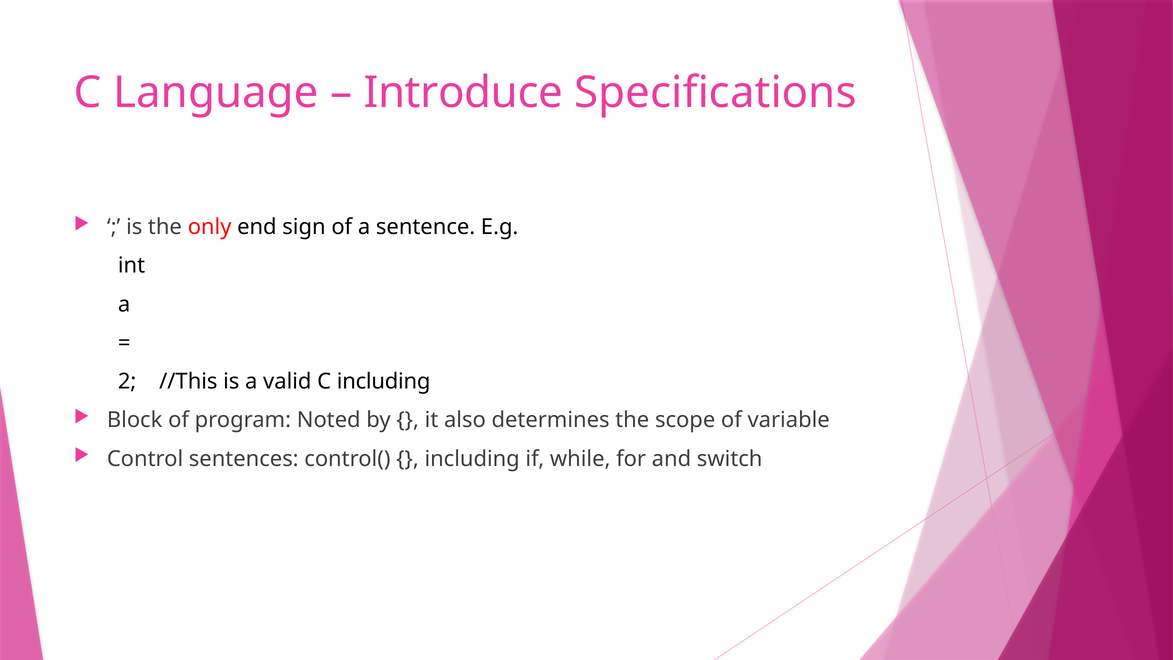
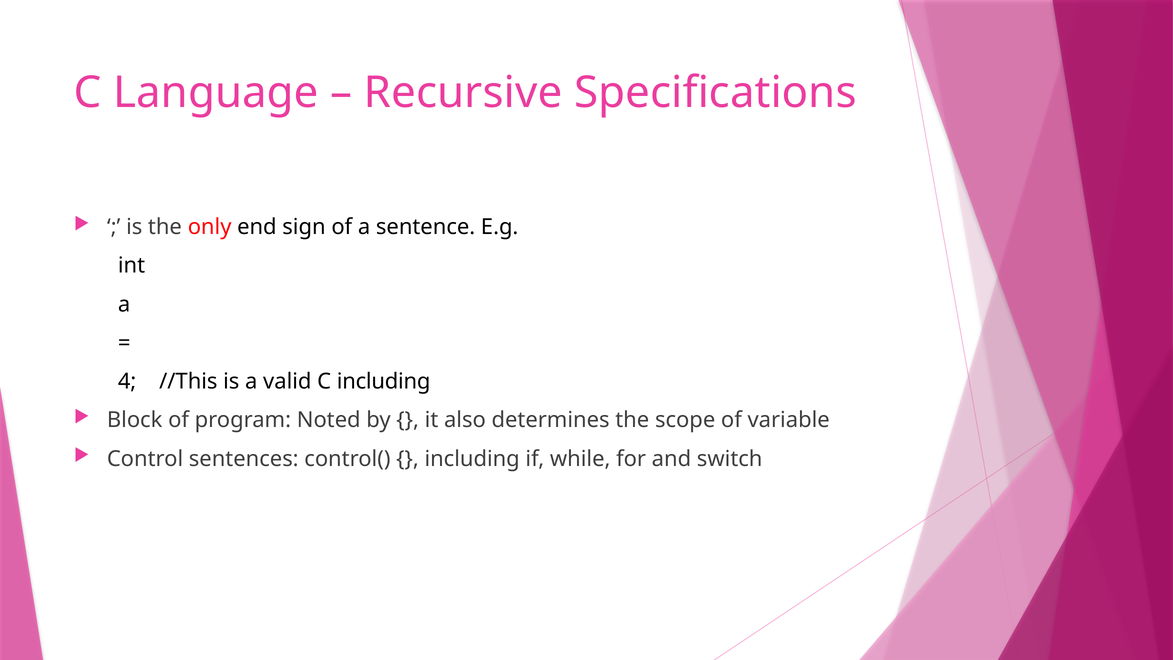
Introduce: Introduce -> Recursive
2: 2 -> 4
